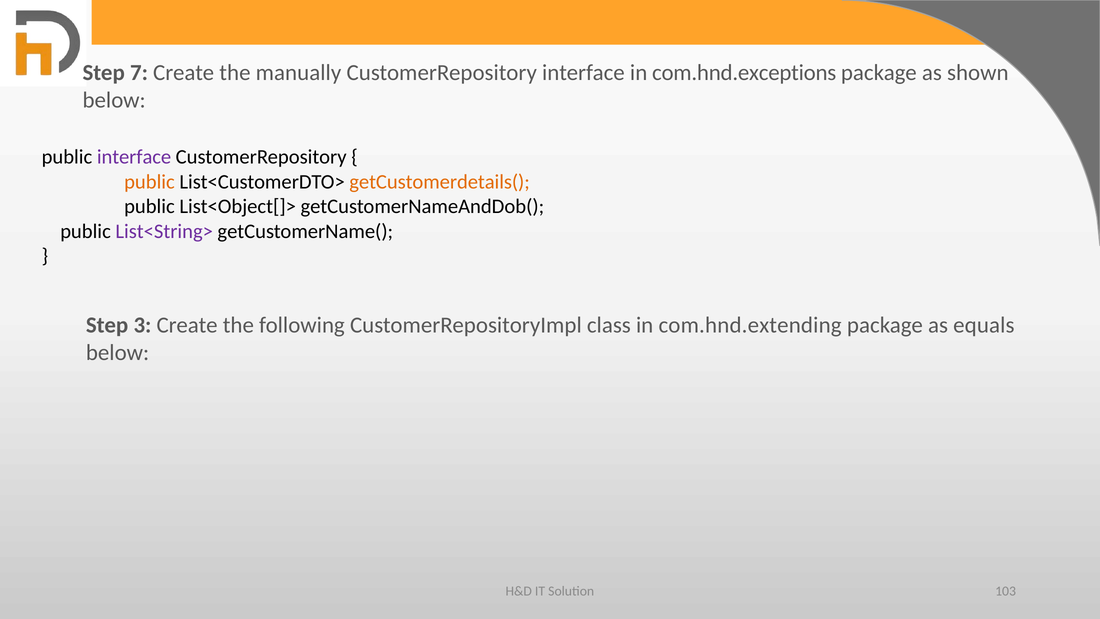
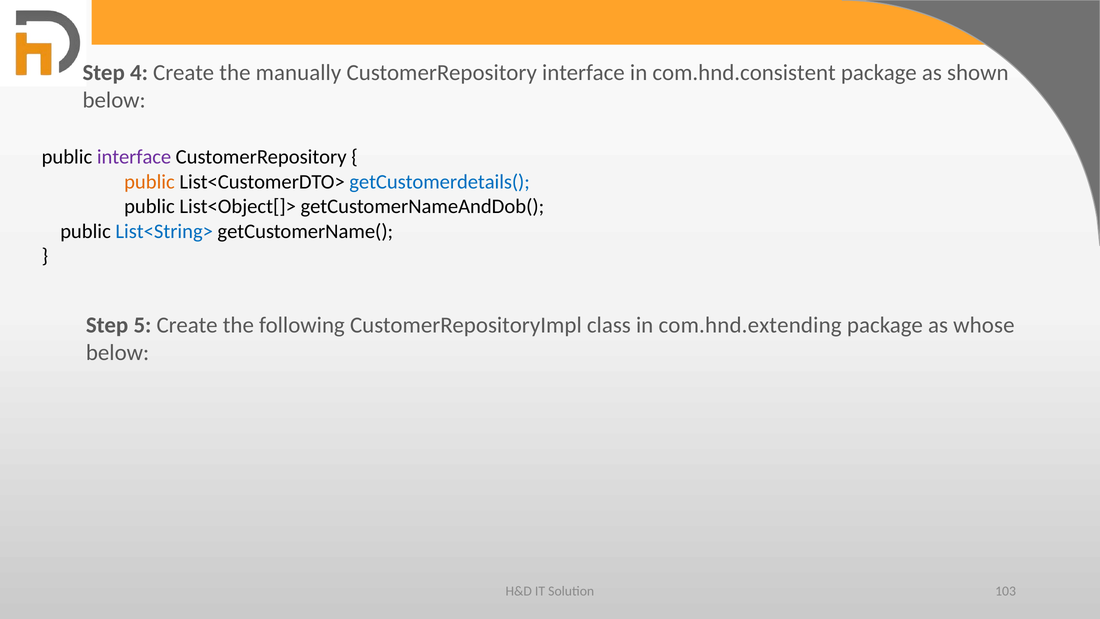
7: 7 -> 4
com.hnd.exceptions: com.hnd.exceptions -> com.hnd.consistent
getCustomerdetails( colour: orange -> blue
List<String> colour: purple -> blue
3: 3 -> 5
equals: equals -> whose
